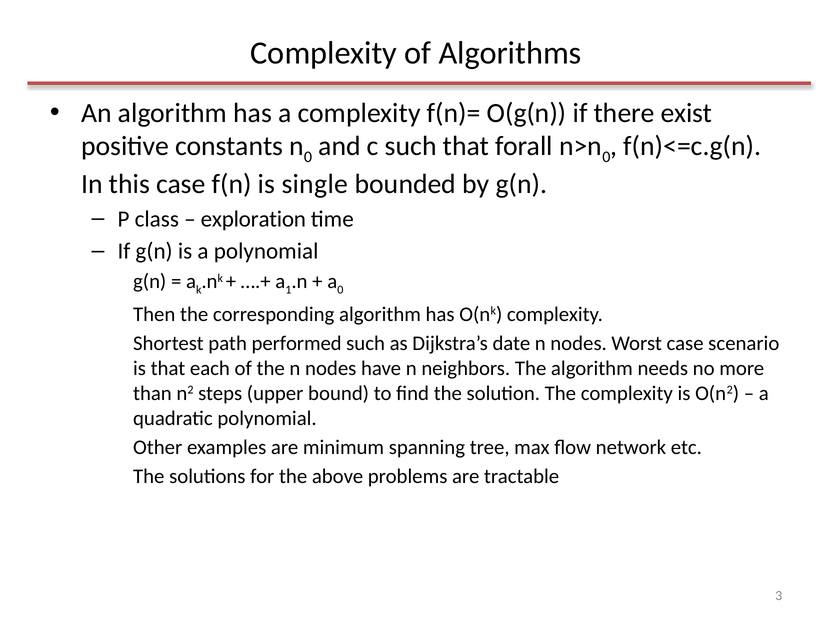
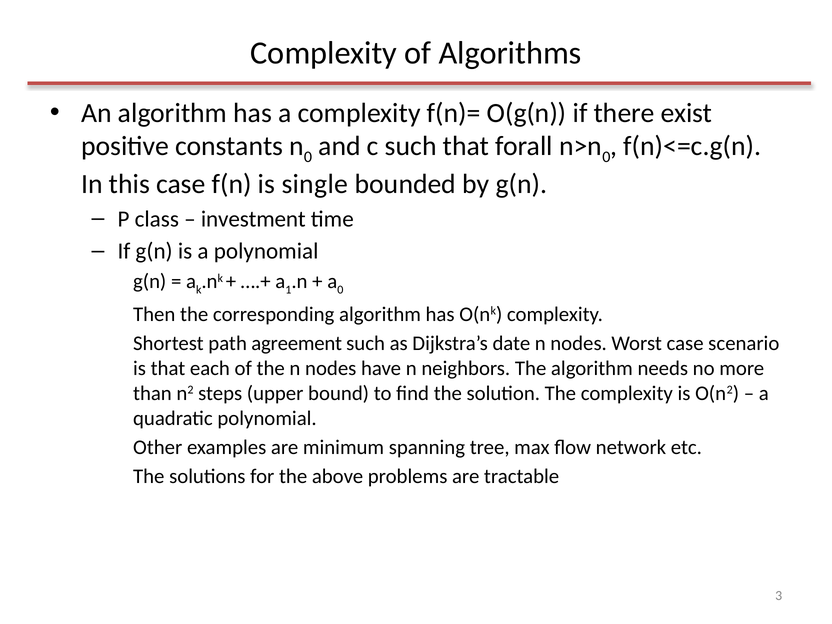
exploration: exploration -> investment
performed: performed -> agreement
